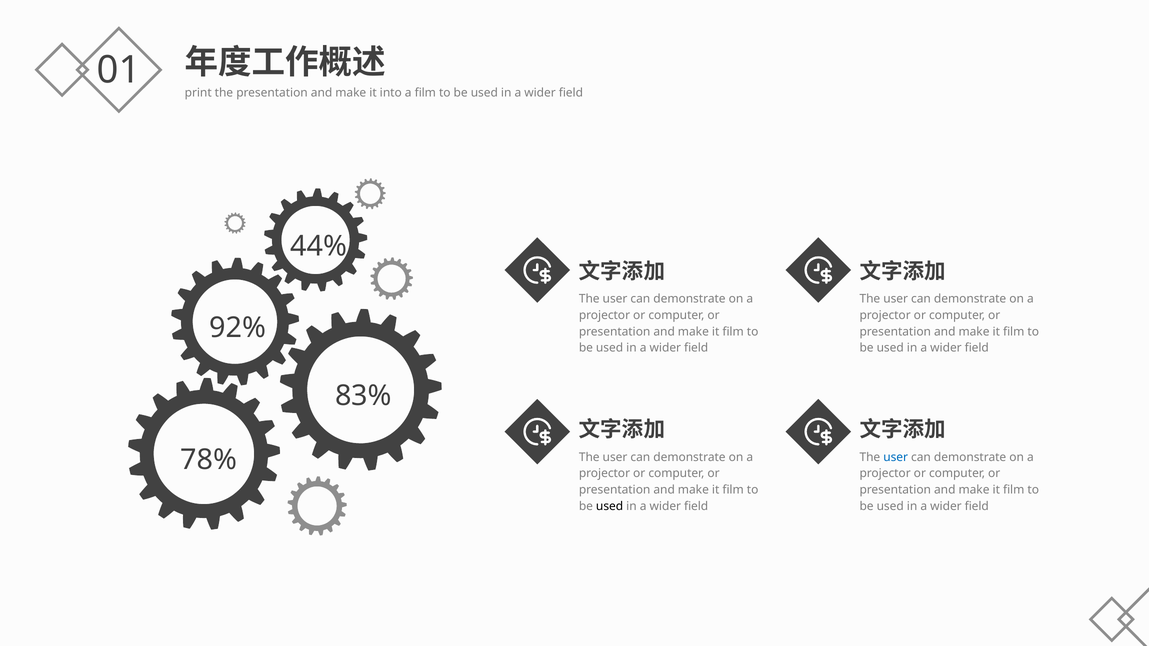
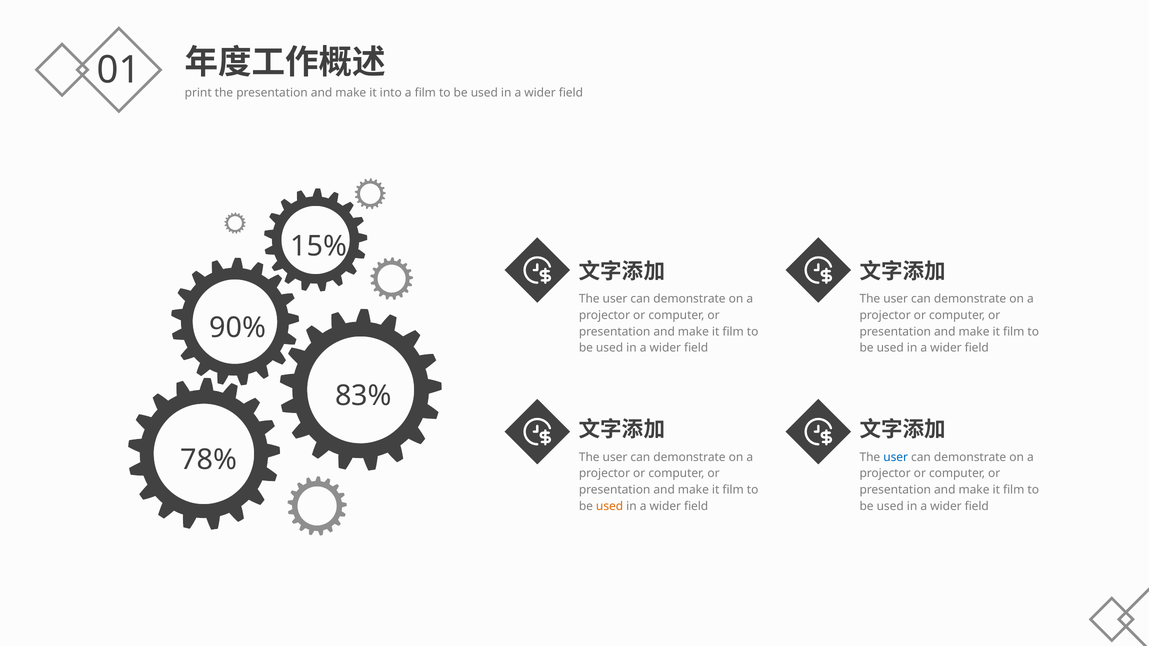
44%: 44% -> 15%
92%: 92% -> 90%
used at (610, 506) colour: black -> orange
